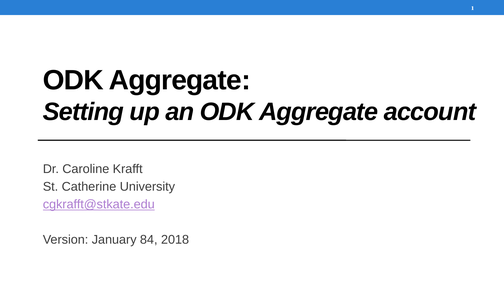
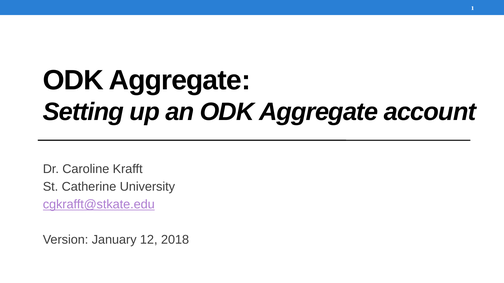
84: 84 -> 12
